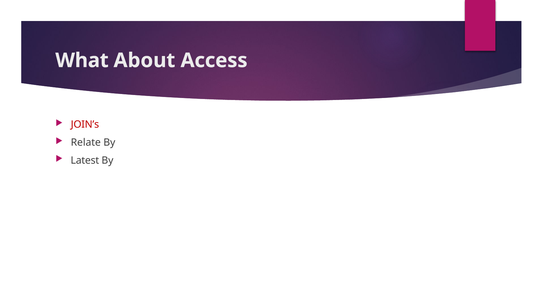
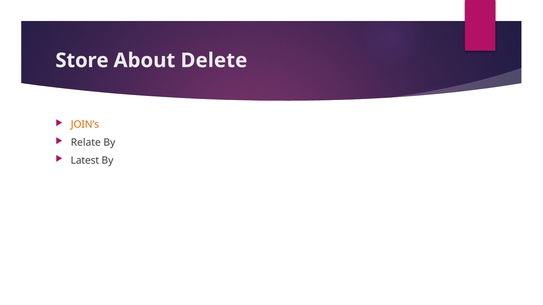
What: What -> Store
Access: Access -> Delete
JOIN’s colour: red -> orange
